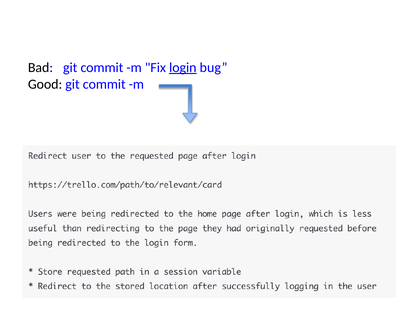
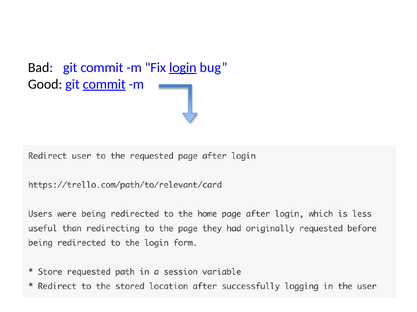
commit at (104, 84) underline: none -> present
